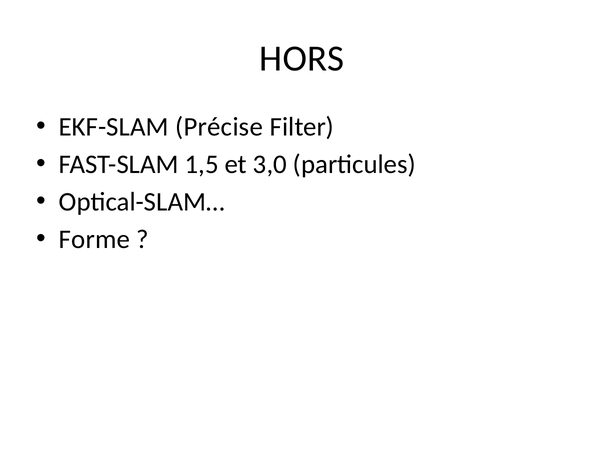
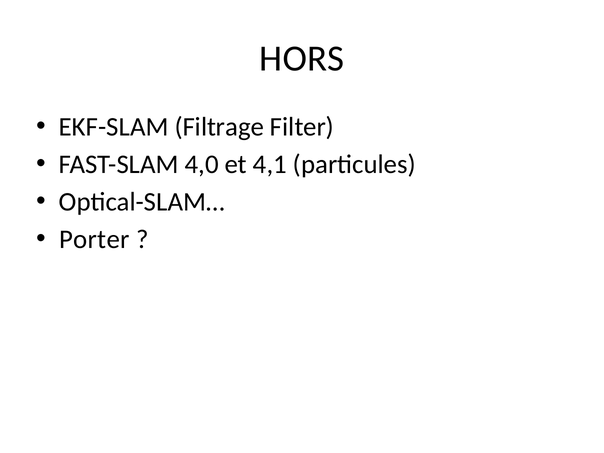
Précise: Précise -> Filtrage
1,5: 1,5 -> 4,0
3,0: 3,0 -> 4,1
Forme: Forme -> Porter
